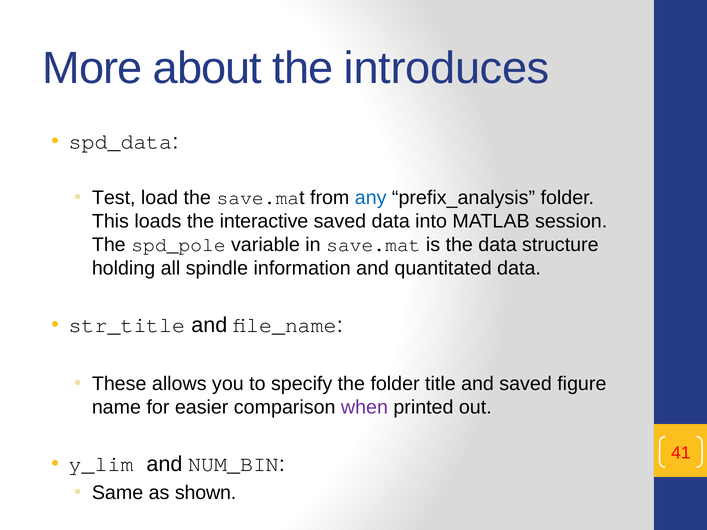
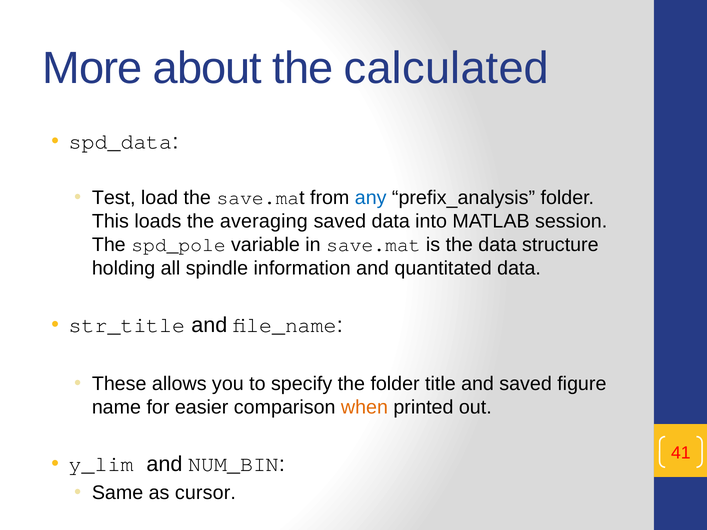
introduces: introduces -> calculated
interactive: interactive -> averaging
when colour: purple -> orange
shown: shown -> cursor
